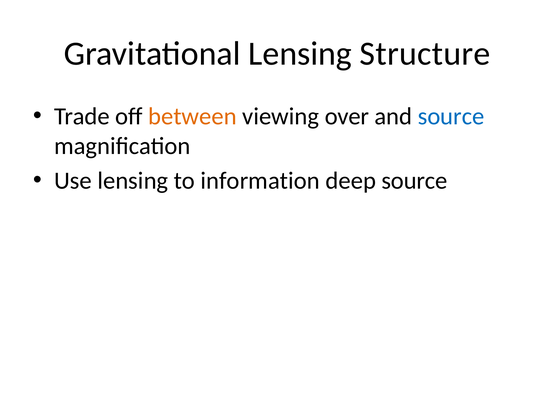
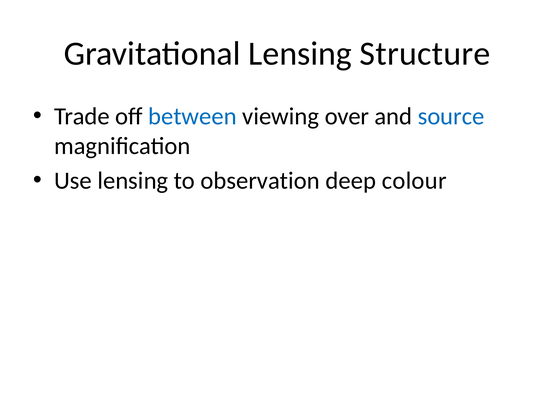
between colour: orange -> blue
information: information -> observation
deep source: source -> colour
